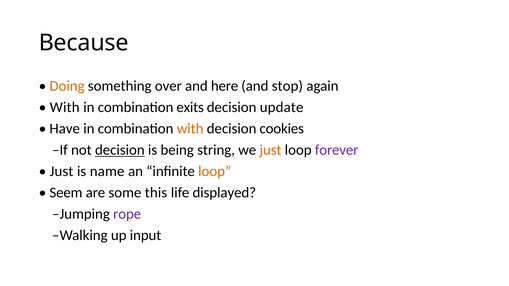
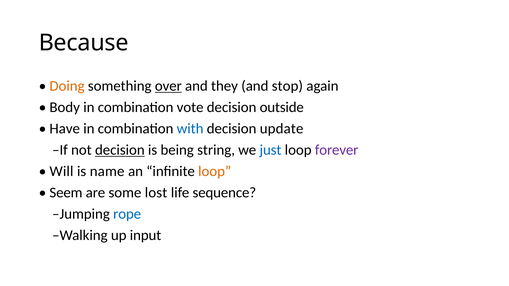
over underline: none -> present
here: here -> they
With at (65, 107): With -> Body
exits: exits -> vote
update: update -> outside
with at (190, 129) colour: orange -> blue
cookies: cookies -> update
just at (270, 150) colour: orange -> blue
Just at (62, 171): Just -> Will
this: this -> lost
displayed: displayed -> sequence
rope colour: purple -> blue
